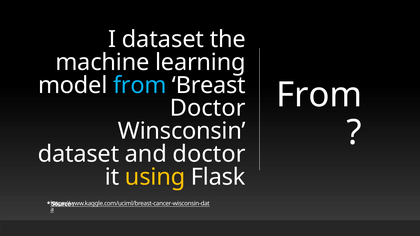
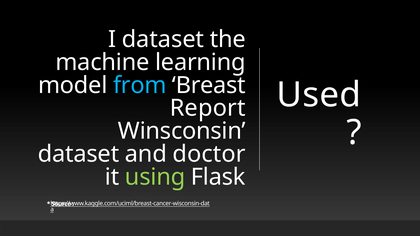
From at (319, 95): From -> Used
Doctor at (208, 108): Doctor -> Report
using colour: yellow -> light green
